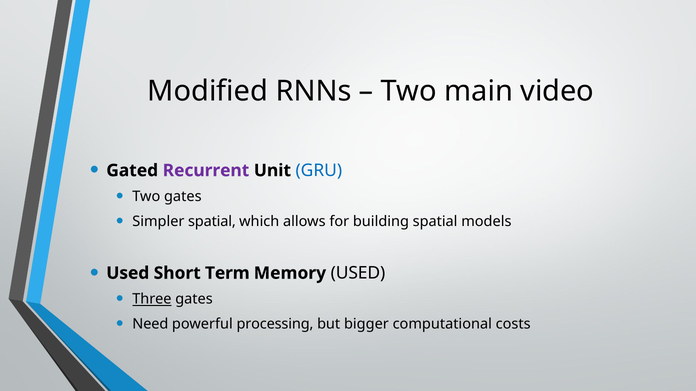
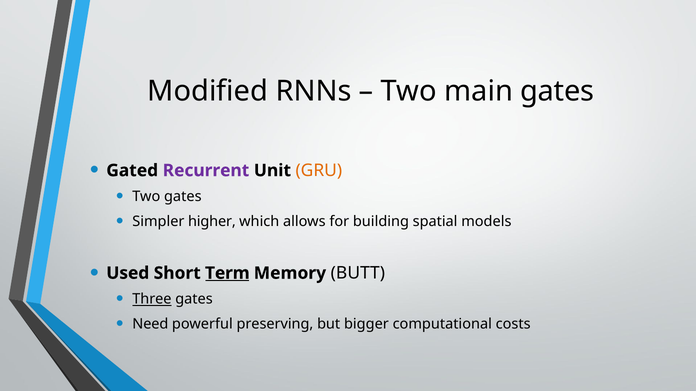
main video: video -> gates
GRU colour: blue -> orange
Simpler spatial: spatial -> higher
Term underline: none -> present
Memory USED: USED -> BUTT
processing: processing -> preserving
